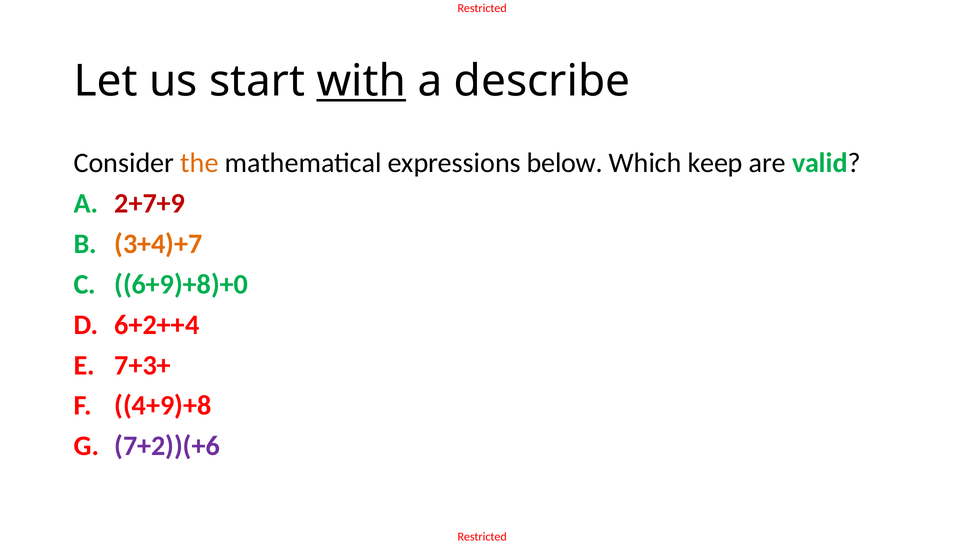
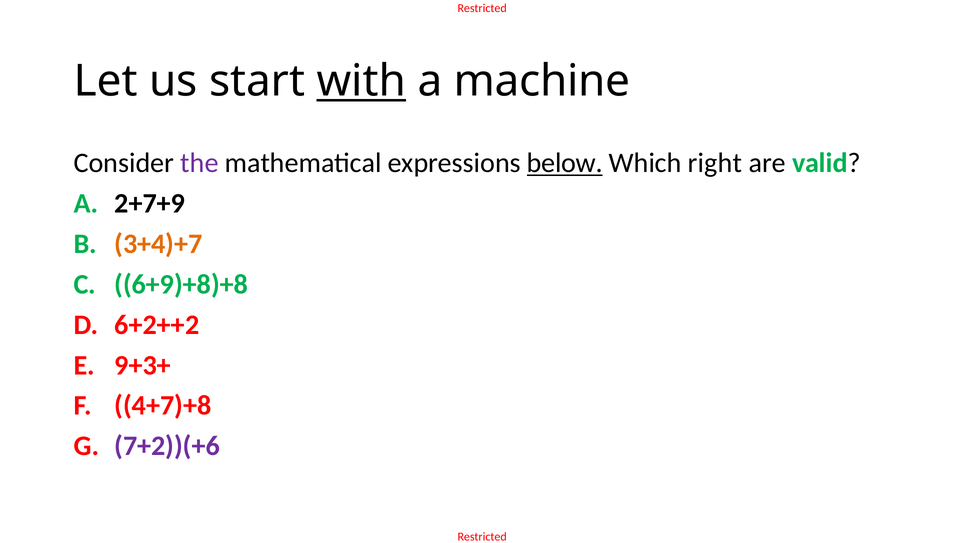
describe: describe -> machine
the colour: orange -> purple
below underline: none -> present
keep: keep -> right
2+7+9 colour: red -> black
6+9)+8)+0: 6+9)+8)+0 -> 6+9)+8)+8
6+2++4: 6+2++4 -> 6+2++2
7+3+: 7+3+ -> 9+3+
4+9)+8: 4+9)+8 -> 4+7)+8
